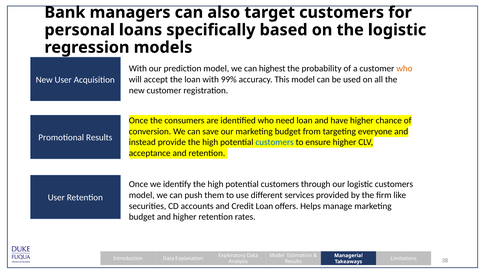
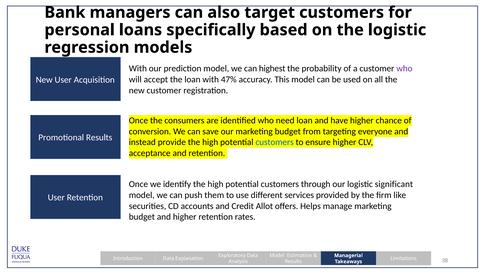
who at (404, 69) colour: orange -> purple
99%: 99% -> 47%
logistic customers: customers -> significant
Credit Loan: Loan -> Allot
